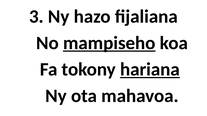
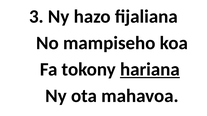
mampiseho underline: present -> none
